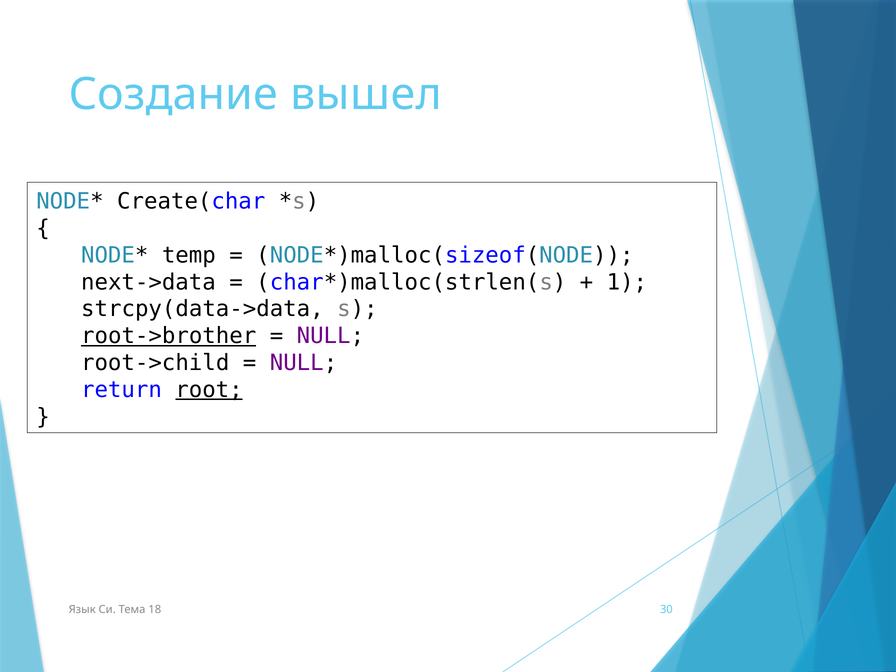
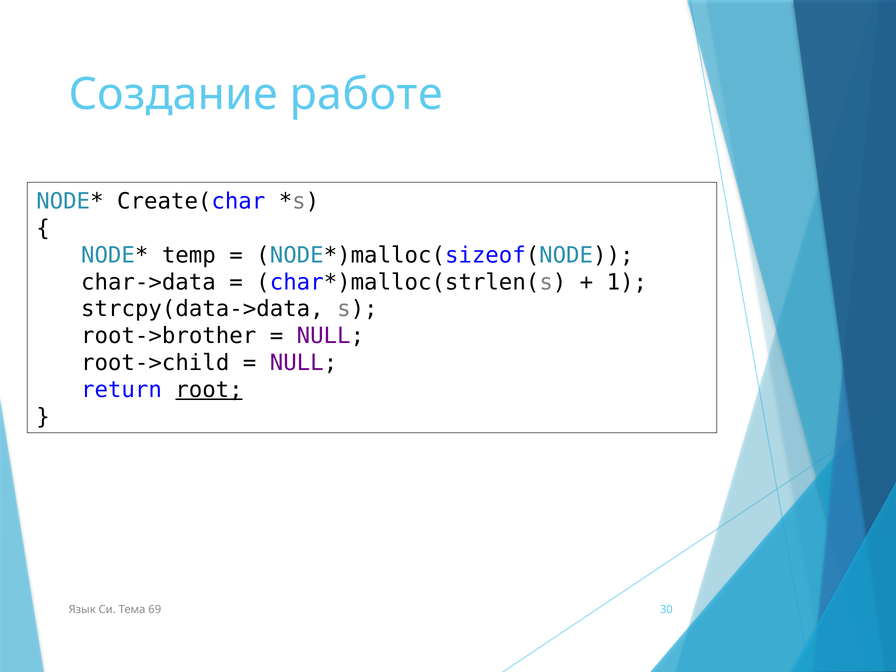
вышел: вышел -> работе
next->data: next->data -> char->data
root->brother underline: present -> none
18: 18 -> 69
